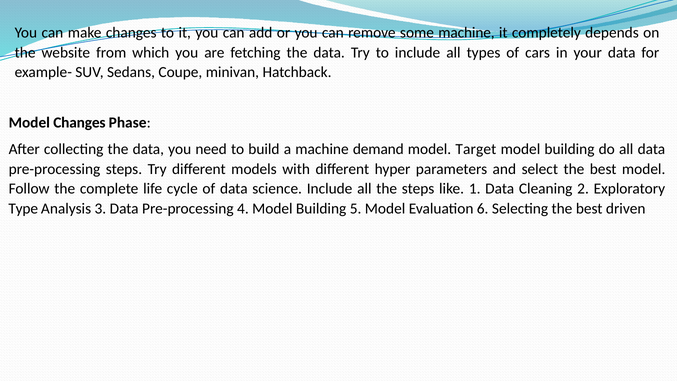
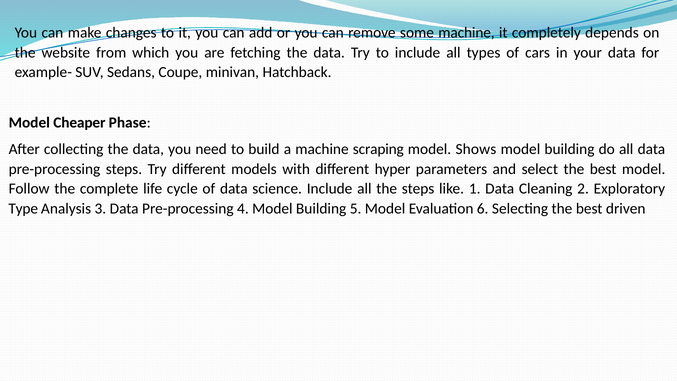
Model Changes: Changes -> Cheaper
demand: demand -> scraping
Target: Target -> Shows
